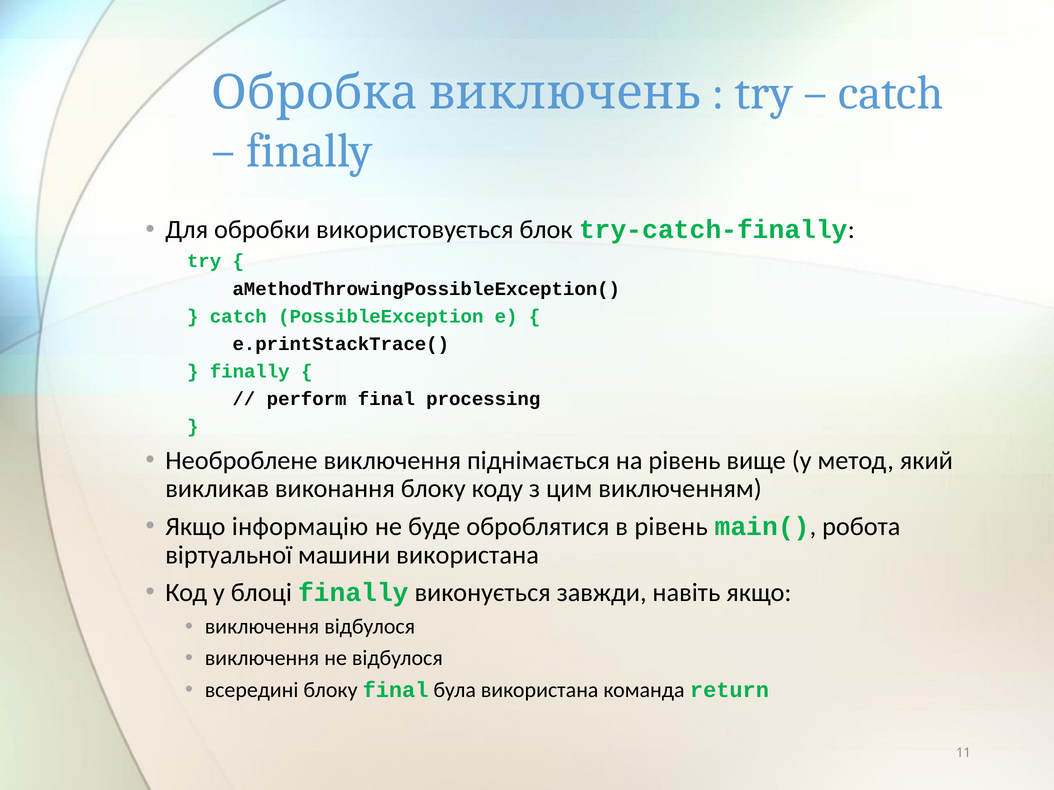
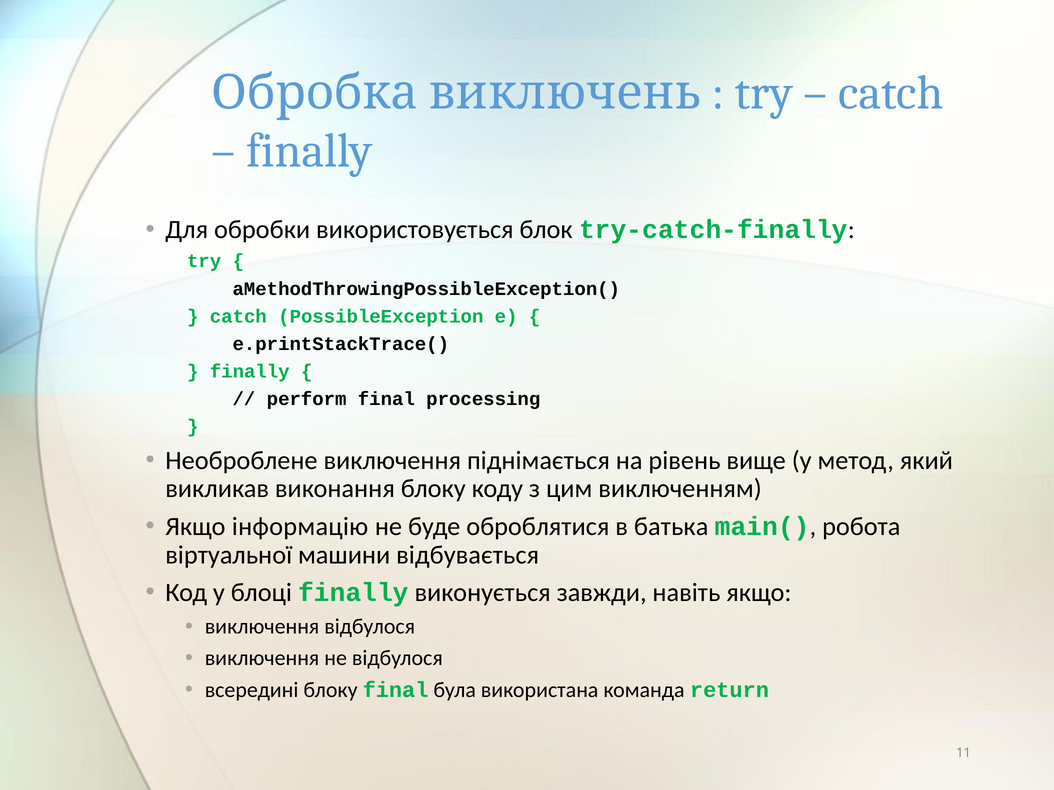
в рівень: рівень -> батька
машини використана: використана -> відбувається
